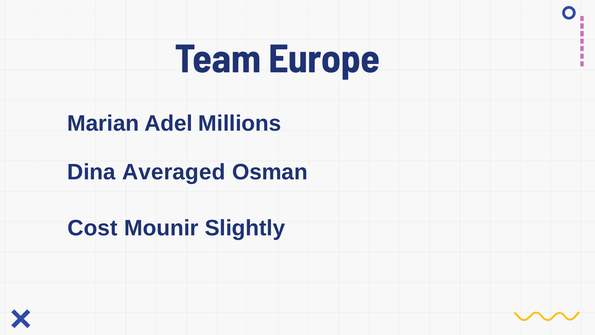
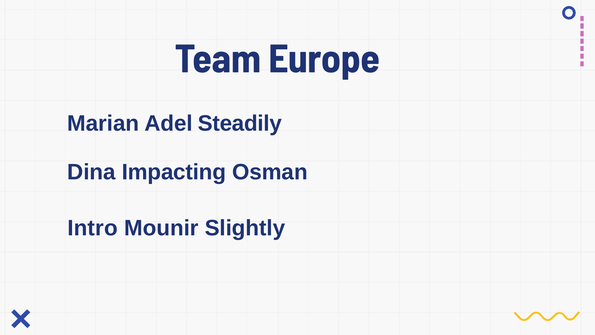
Millions: Millions -> Steadily
Averaged: Averaged -> Impacting
Cost: Cost -> Intro
